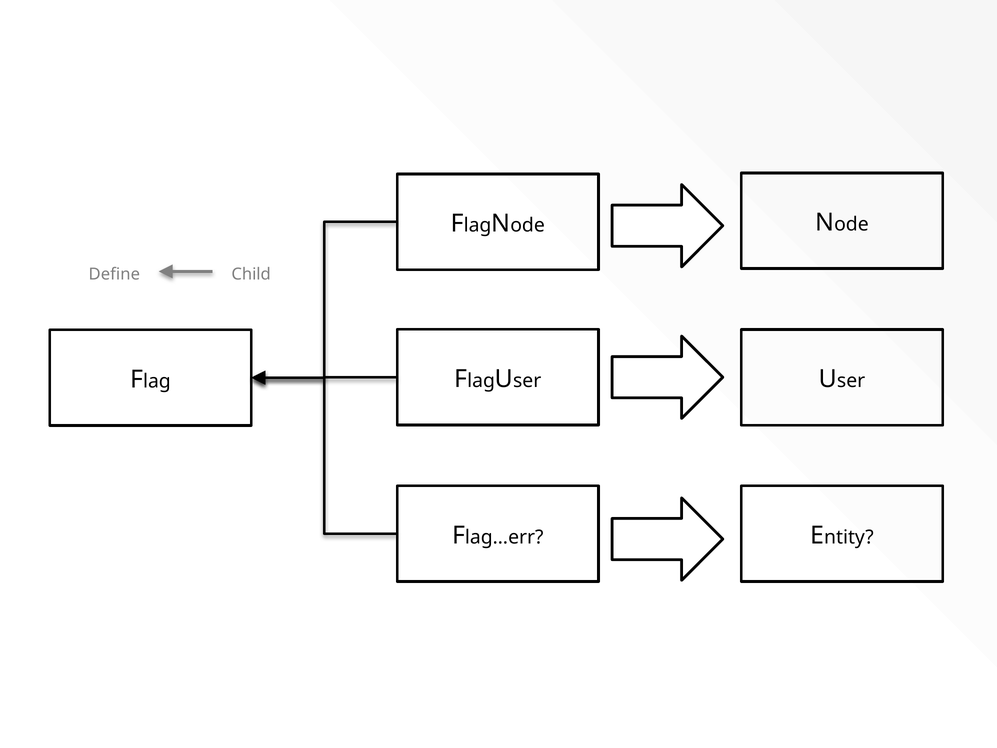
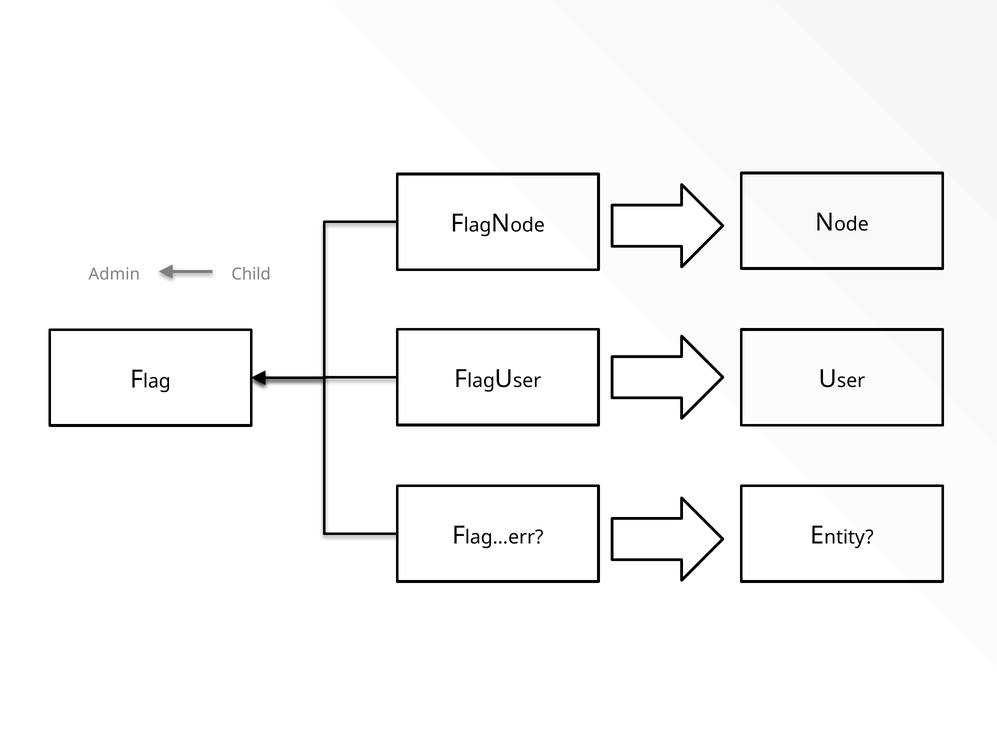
Define: Define -> Admin
